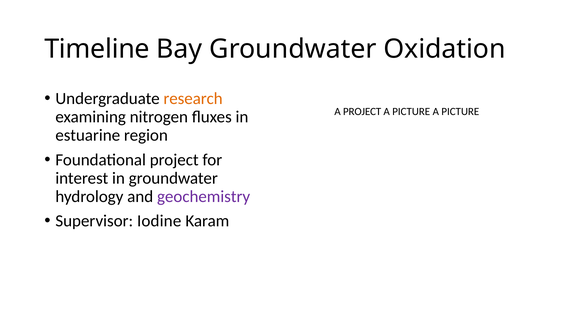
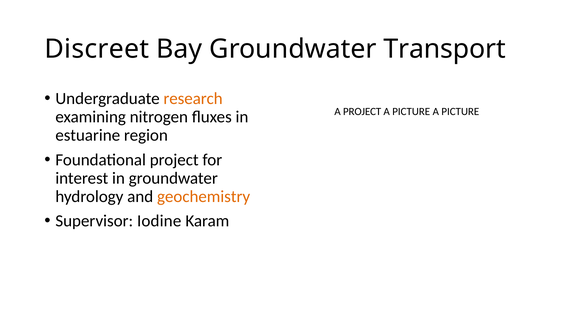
Timeline: Timeline -> Discreet
Oxidation: Oxidation -> Transport
geochemistry colour: purple -> orange
